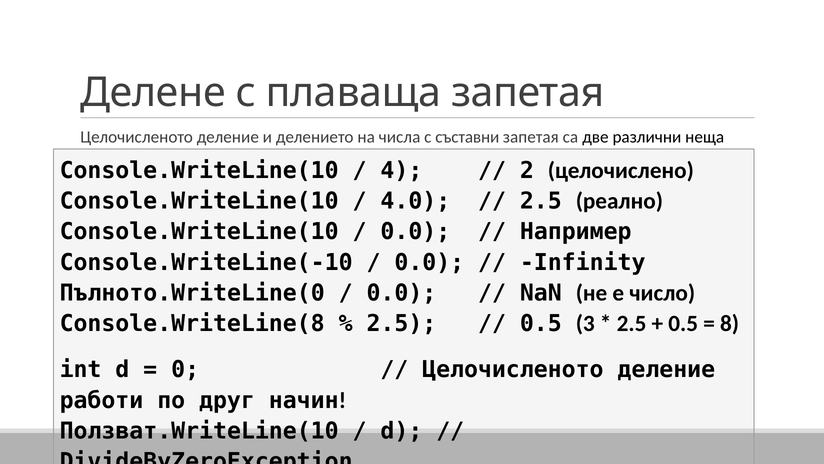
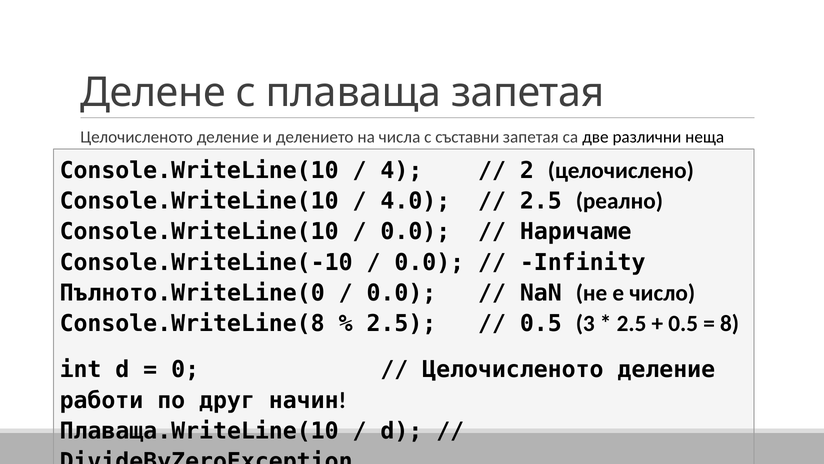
Например: Например -> Наричаме
Ползват.WriteLine(10: Ползват.WriteLine(10 -> Плаваща.WriteLine(10
